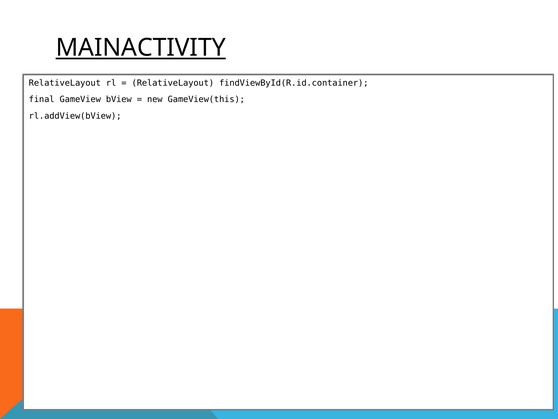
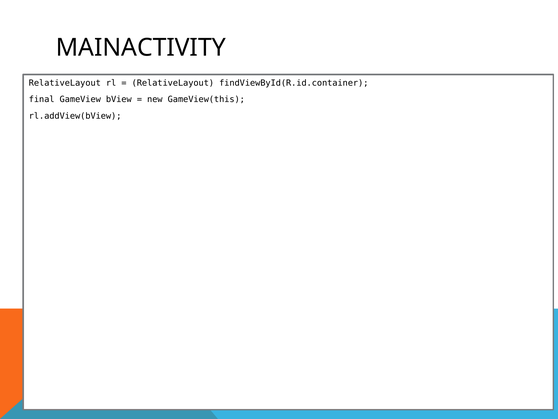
MAINACTIVITY underline: present -> none
